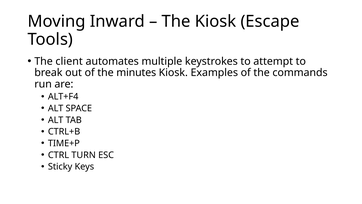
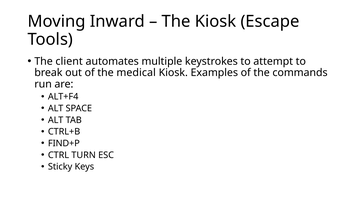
minutes: minutes -> medical
TIME+P: TIME+P -> FIND+P
